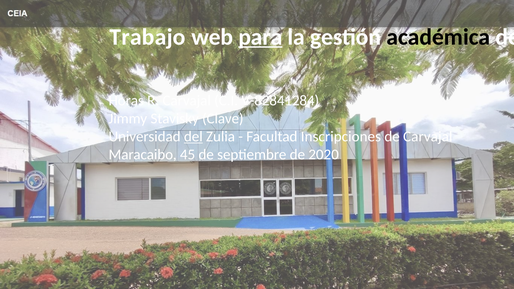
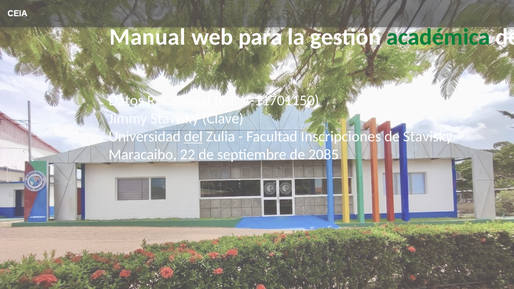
Trabajo: Trabajo -> Manual
para underline: present -> none
académica colour: black -> green
Horas: Horas -> Datos
V-82841284: V-82841284 -> V-11701150
de Carvajal: Carvajal -> Stavisky
45: 45 -> 22
2020: 2020 -> 2085
